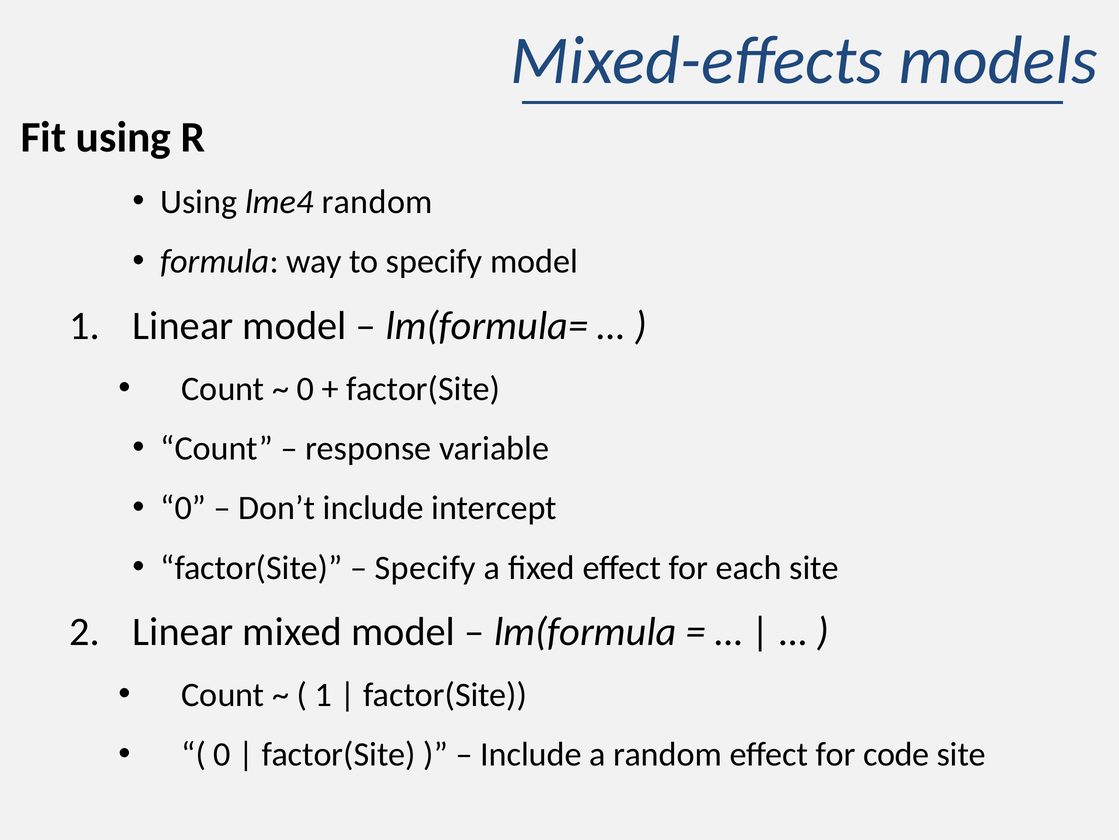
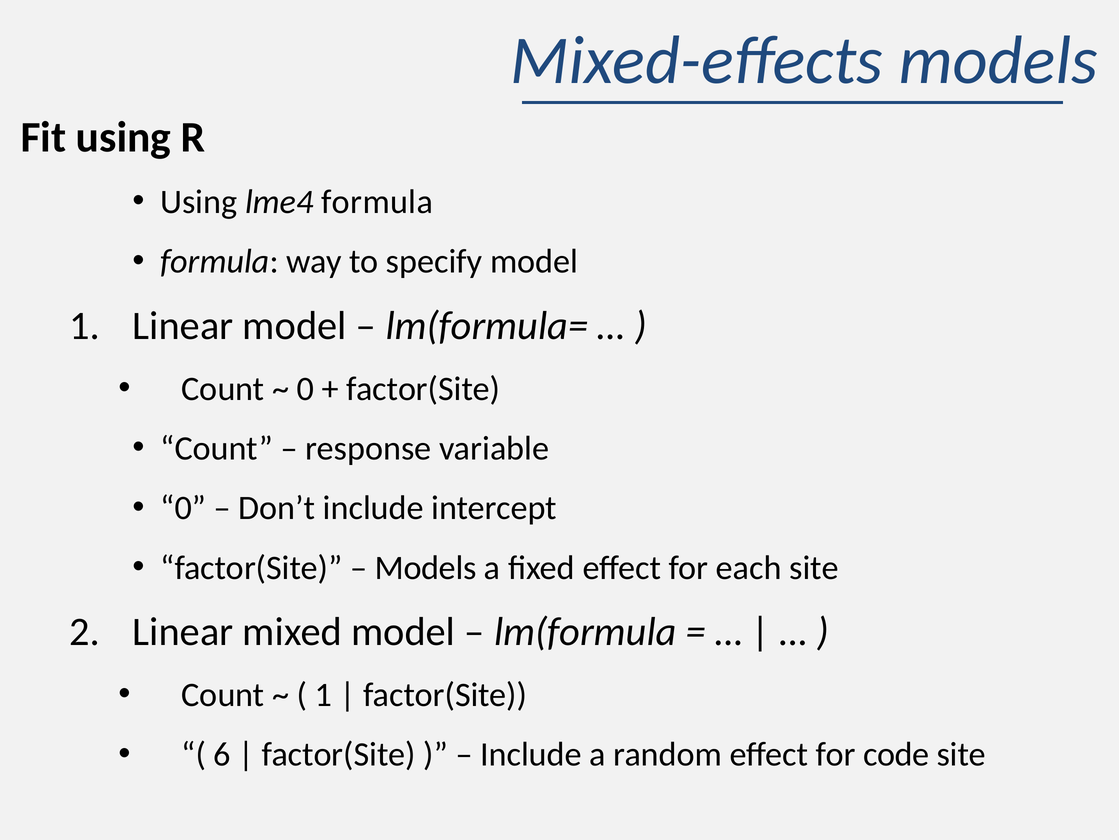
lme4 random: random -> formula
Specify at (425, 567): Specify -> Models
0 at (222, 754): 0 -> 6
